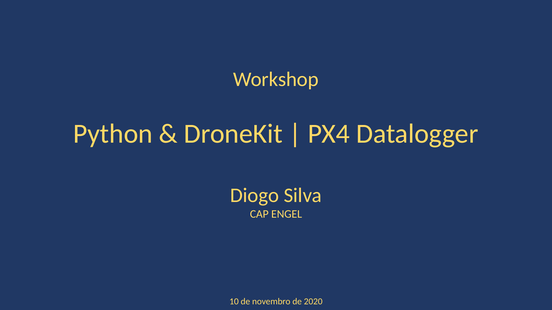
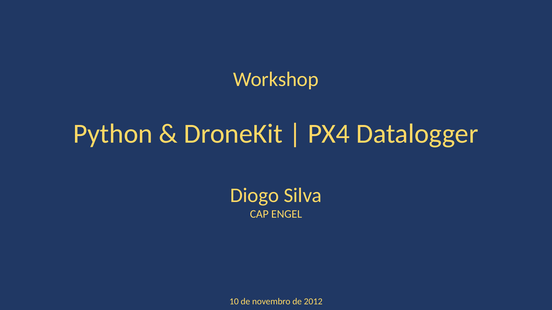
2020: 2020 -> 2012
